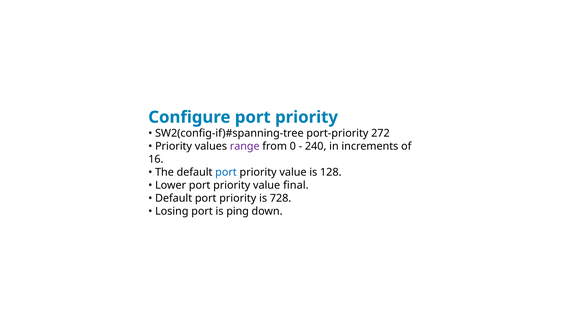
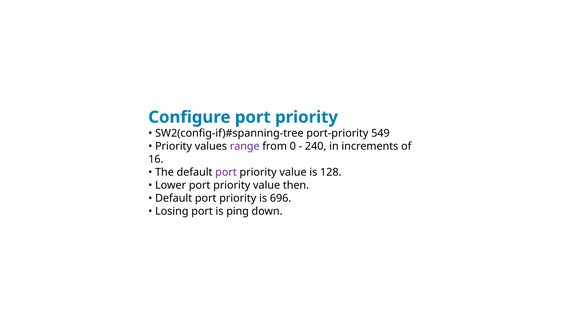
272: 272 -> 549
port at (226, 172) colour: blue -> purple
final: final -> then
728: 728 -> 696
